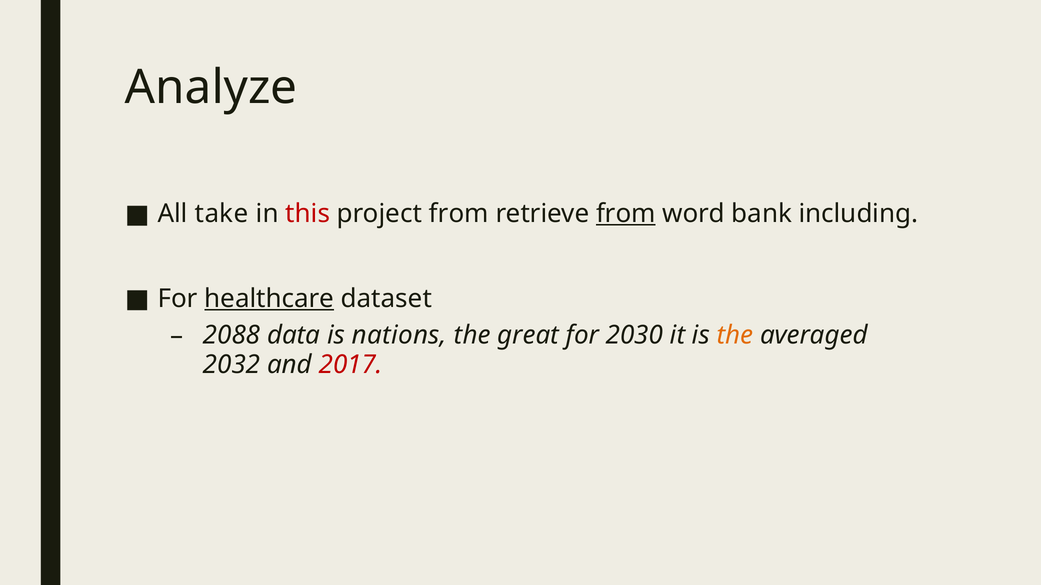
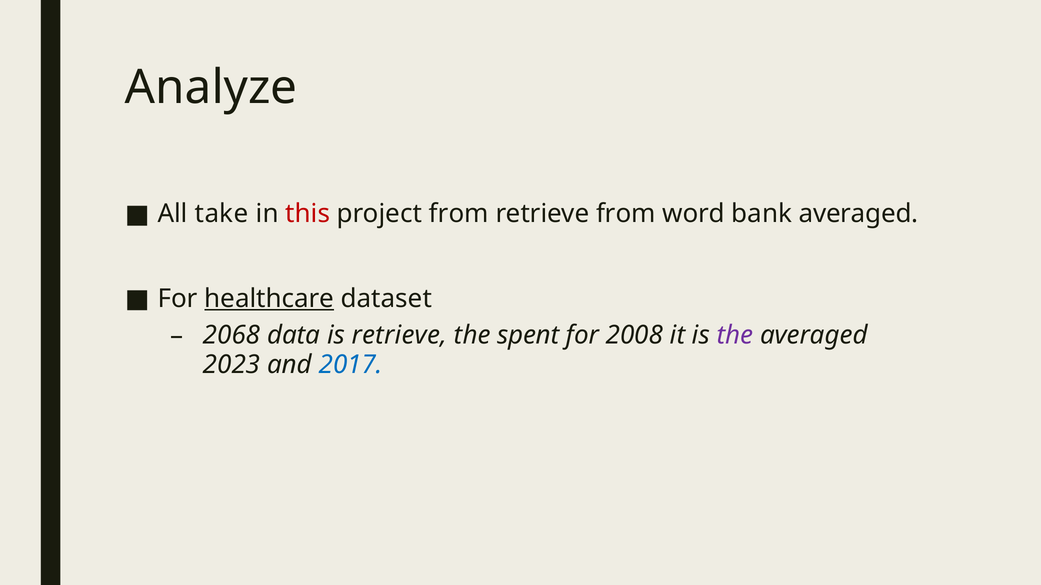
from at (626, 214) underline: present -> none
bank including: including -> averaged
2088: 2088 -> 2068
is nations: nations -> retrieve
great: great -> spent
2030: 2030 -> 2008
the at (735, 336) colour: orange -> purple
2032: 2032 -> 2023
2017 colour: red -> blue
